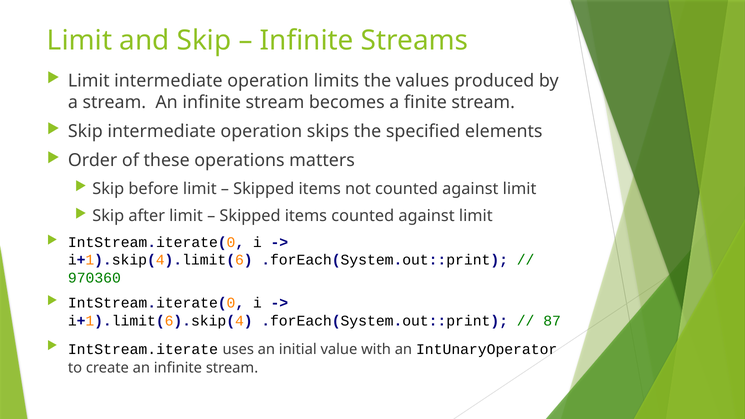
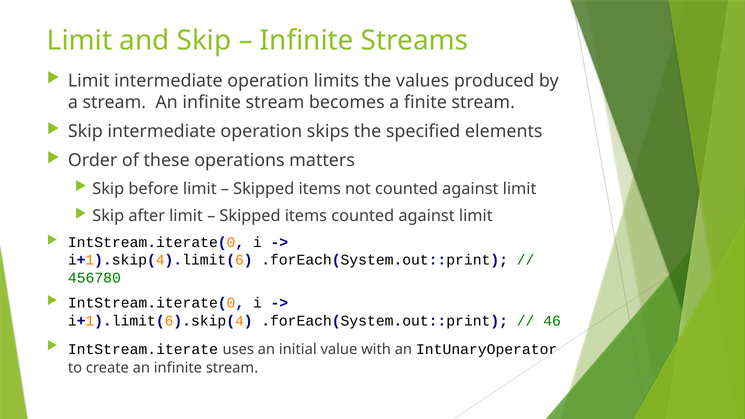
970360: 970360 -> 456780
87: 87 -> 46
